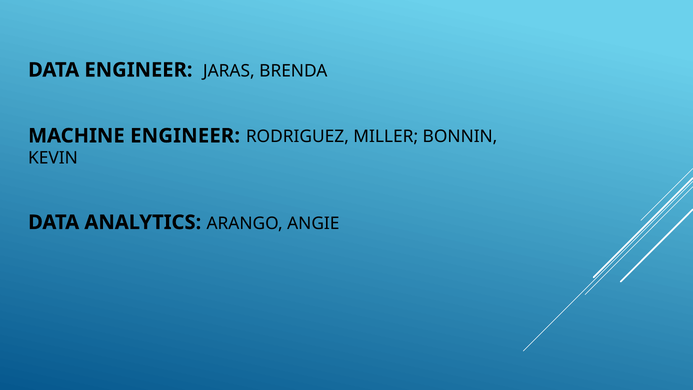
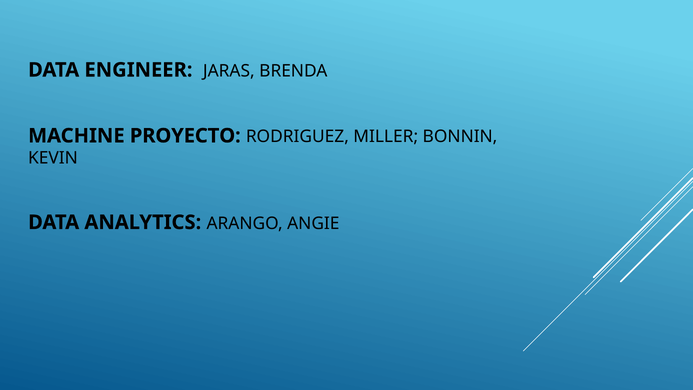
MACHINE ENGINEER: ENGINEER -> PROYECTO
